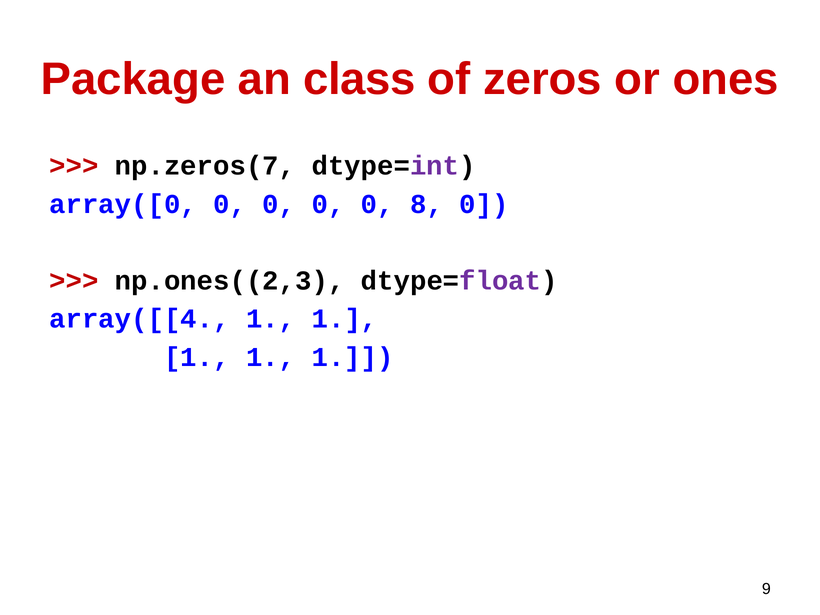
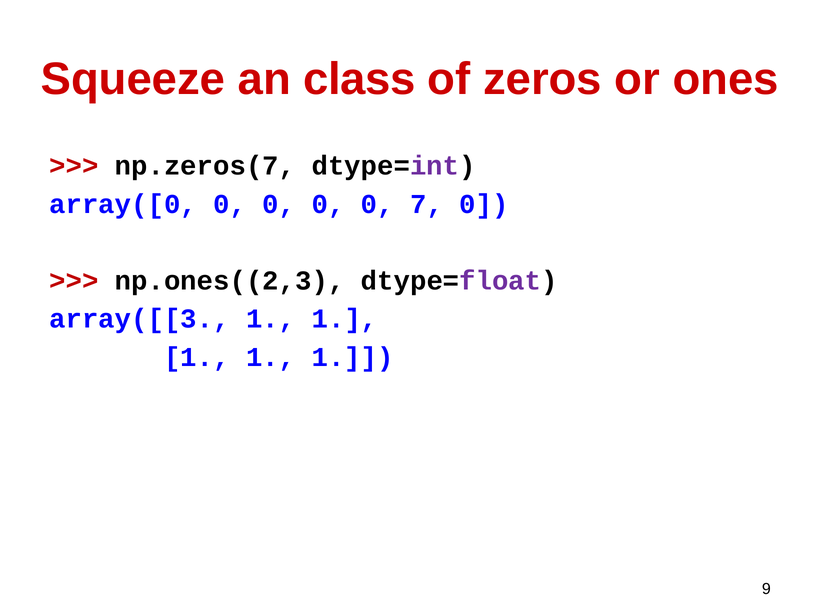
Package: Package -> Squeeze
8: 8 -> 7
array([[4: array([[4 -> array([[3
